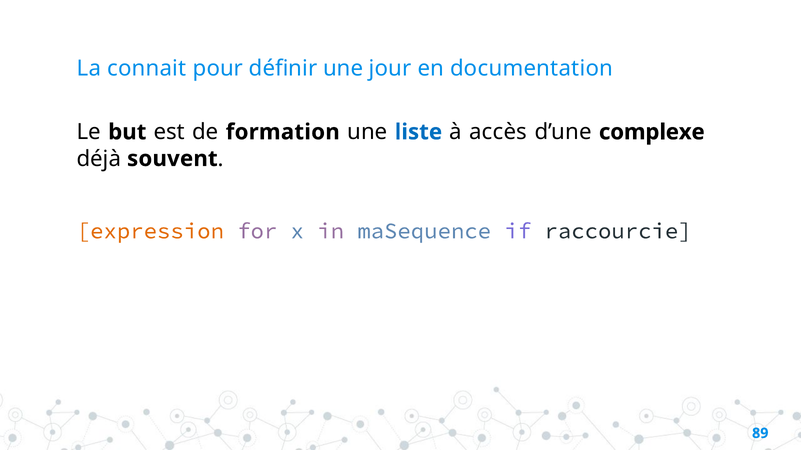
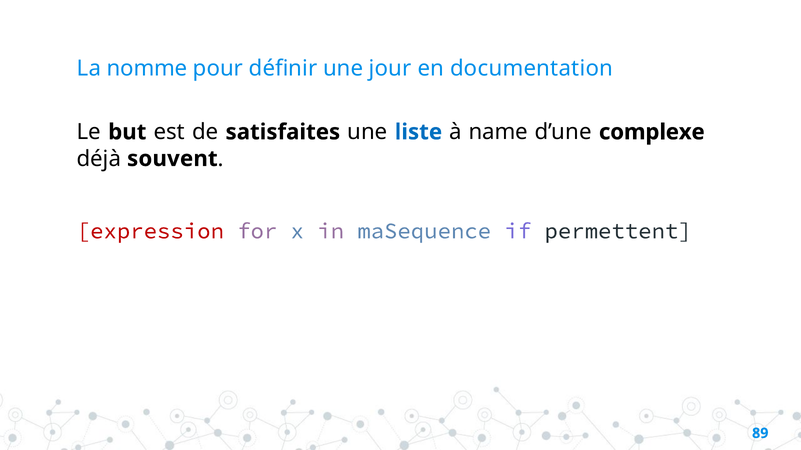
connait: connait -> nomme
formation: formation -> satisfaites
accès: accès -> name
expression colour: orange -> red
raccourcie: raccourcie -> permettent
